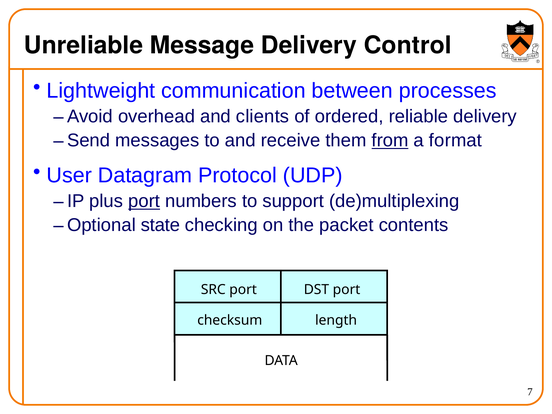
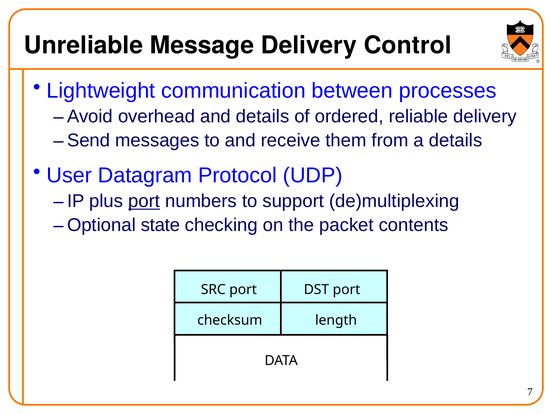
and clients: clients -> details
from underline: present -> none
a format: format -> details
